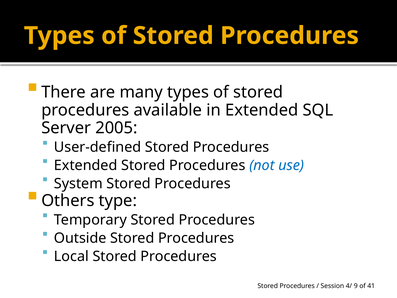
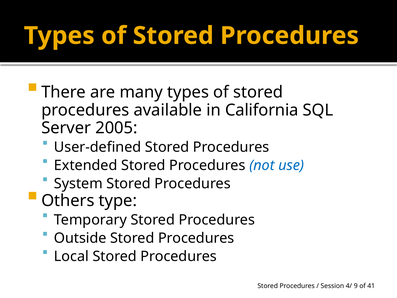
in Extended: Extended -> California
